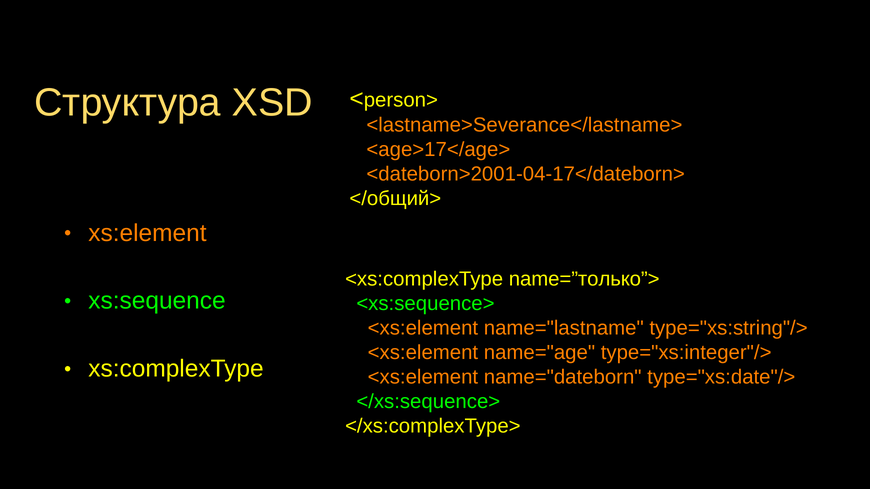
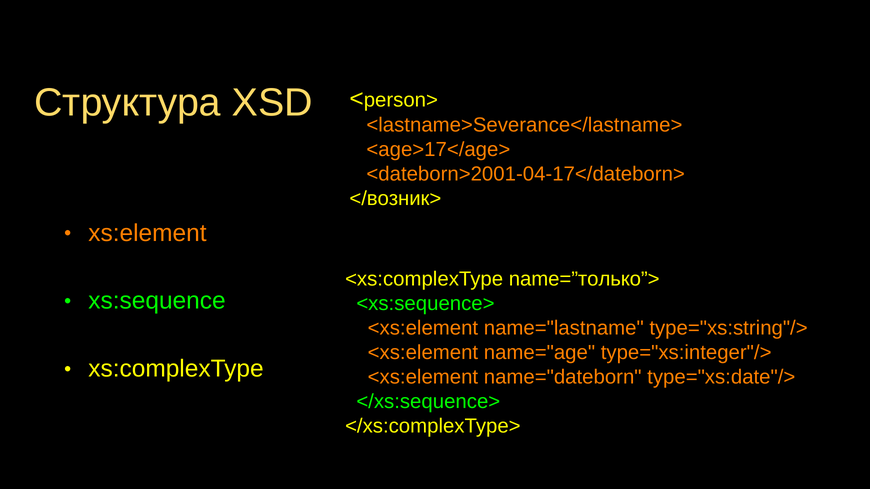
</общий>: </общий> -> </возник>
